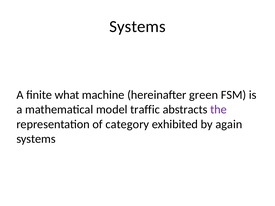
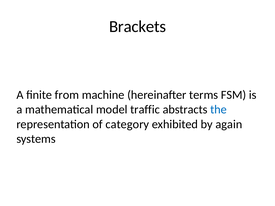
Systems at (137, 27): Systems -> Brackets
what: what -> from
green: green -> terms
the colour: purple -> blue
